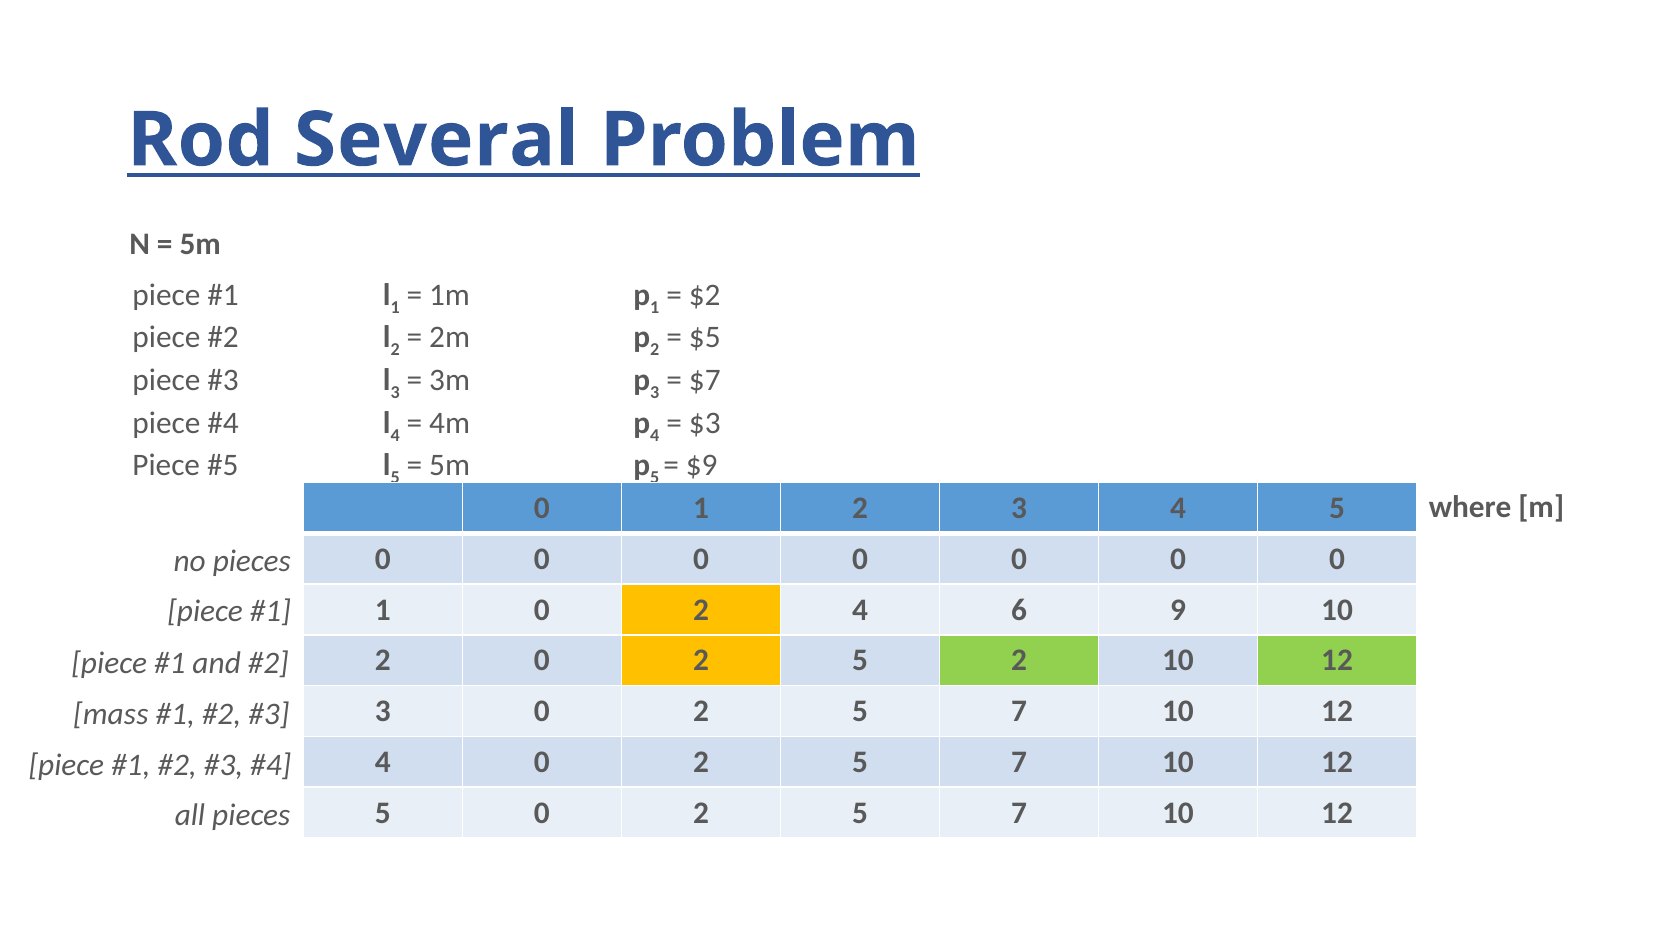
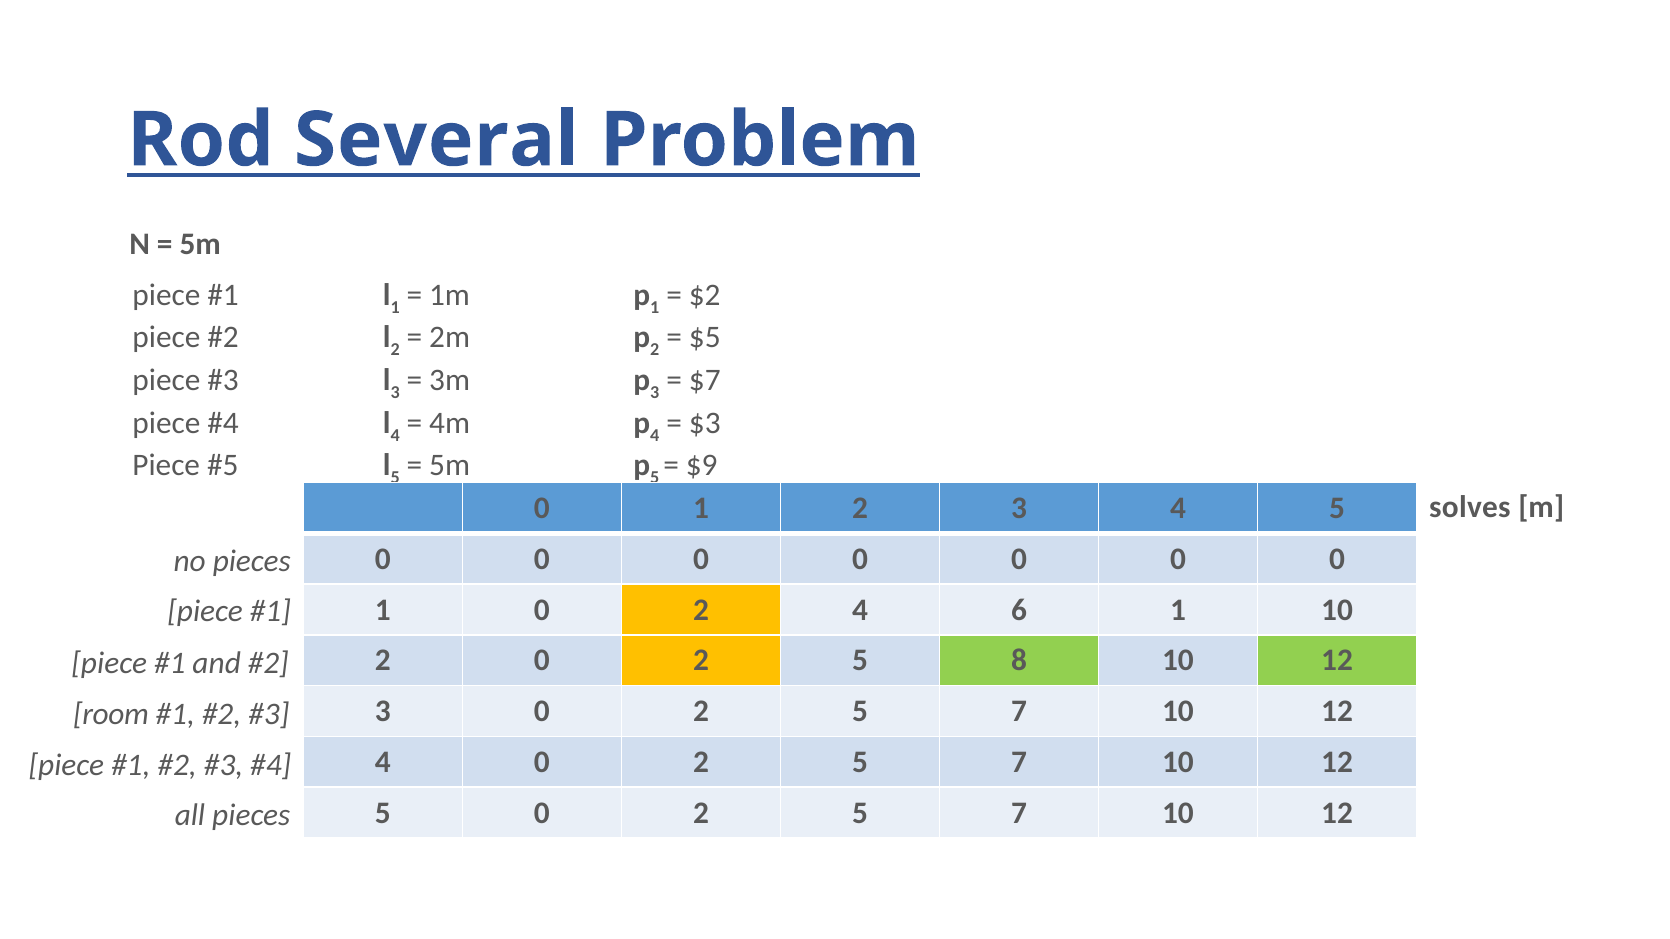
where: where -> solves
6 9: 9 -> 1
5 2: 2 -> 8
mass: mass -> room
